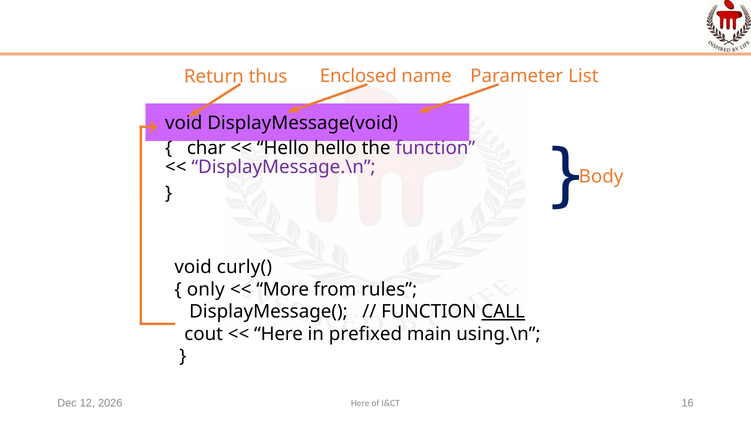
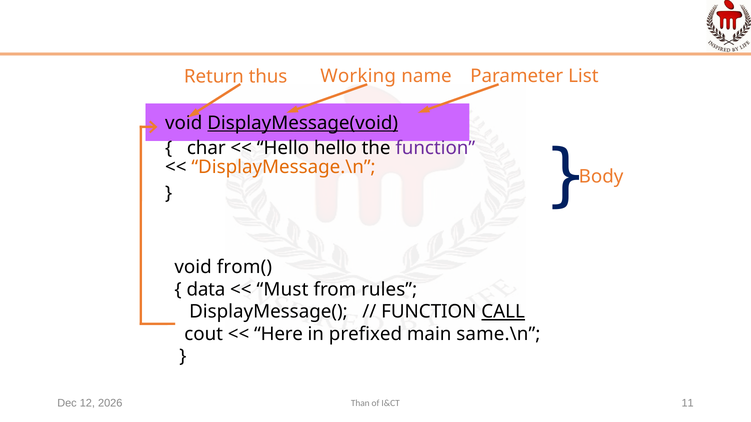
Enclosed: Enclosed -> Working
DisplayMessage(void underline: none -> present
DisplayMessage.\n colour: purple -> orange
curly(: curly( -> from(
only: only -> data
More: More -> Must
using.\n: using.\n -> same.\n
16: 16 -> 11
Here at (360, 403): Here -> Than
